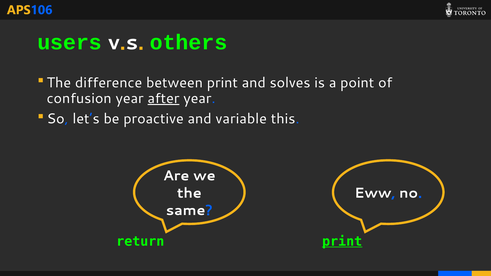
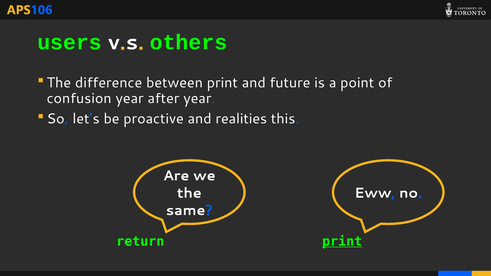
solves: solves -> future
after underline: present -> none
variable: variable -> realities
